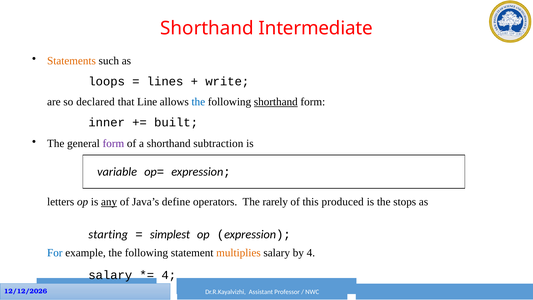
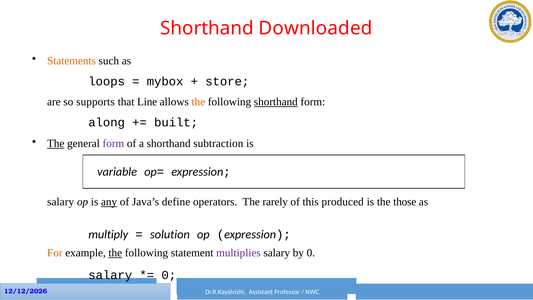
Intermediate: Intermediate -> Downloaded
lines: lines -> mybox
write: write -> store
declared: declared -> supports
the at (198, 102) colour: blue -> orange
inner: inner -> along
The at (56, 143) underline: none -> present
letters at (61, 202): letters -> salary
stops: stops -> those
starting: starting -> multiply
simplest: simplest -> solution
For colour: blue -> orange
the at (115, 253) underline: none -> present
multiplies colour: orange -> purple
by 4: 4 -> 0
4 at (169, 275): 4 -> 0
